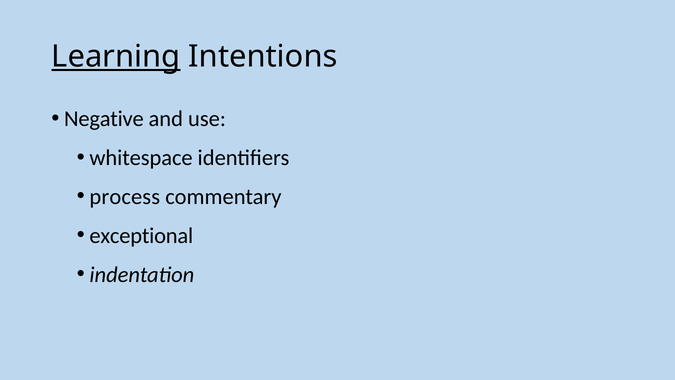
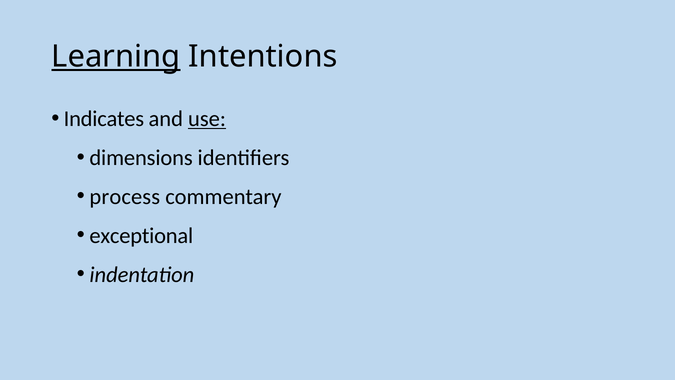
Negative: Negative -> Indicates
use underline: none -> present
whitespace: whitespace -> dimensions
